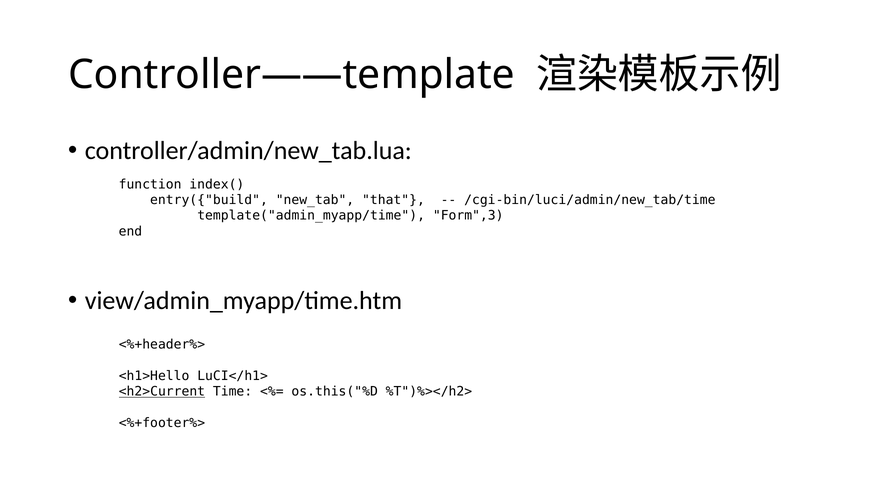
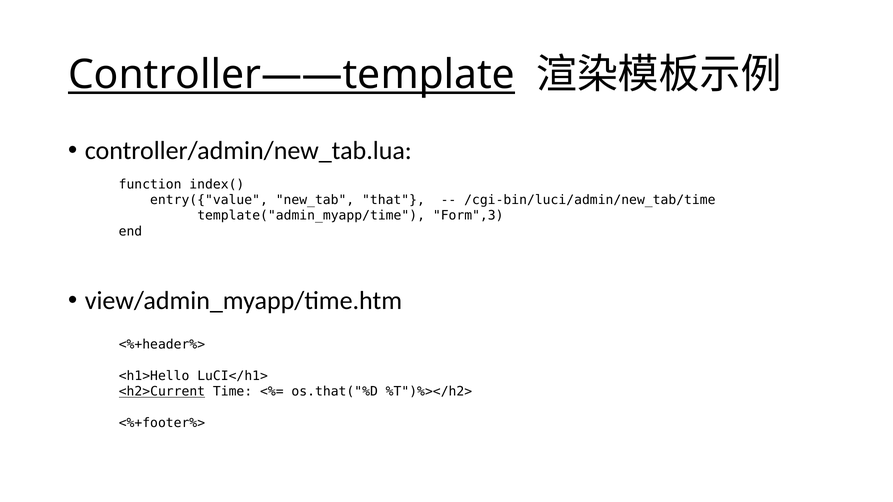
Controller——template underline: none -> present
entry({"build: entry({"build -> entry({"value
os.this("%D: os.this("%D -> os.that("%D
